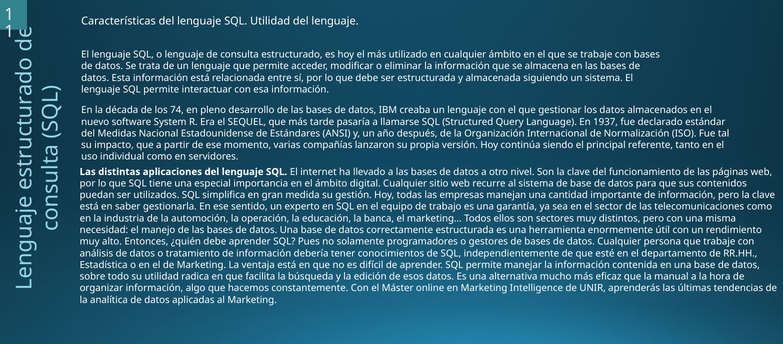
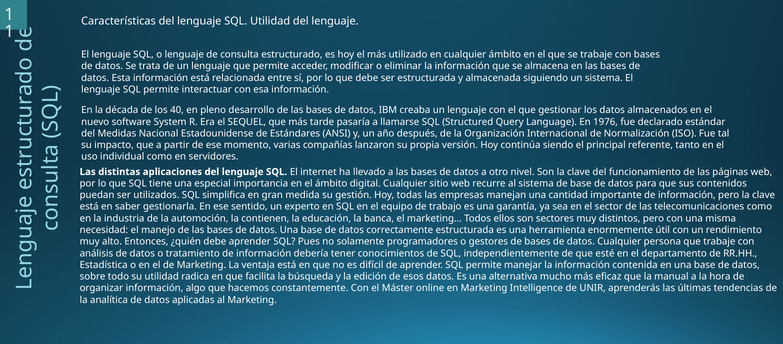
74: 74 -> 40
1937: 1937 -> 1976
operación: operación -> contienen
